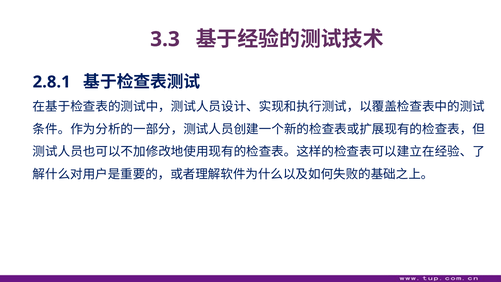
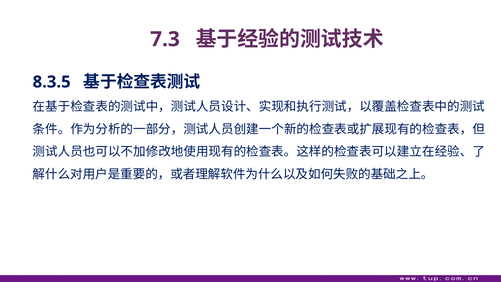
3.3: 3.3 -> 7.3
2.8.1: 2.8.1 -> 8.3.5
